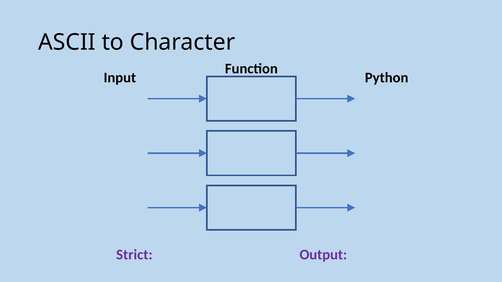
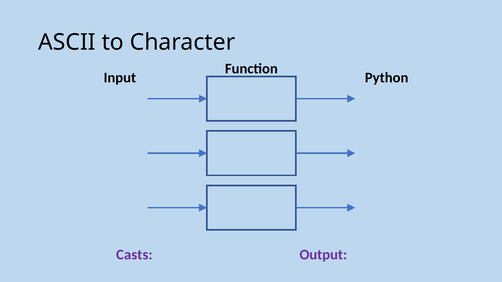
Strict: Strict -> Casts
